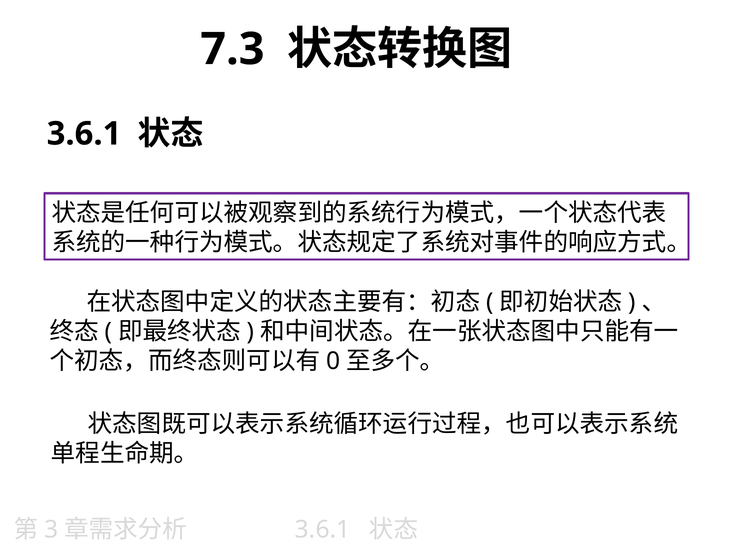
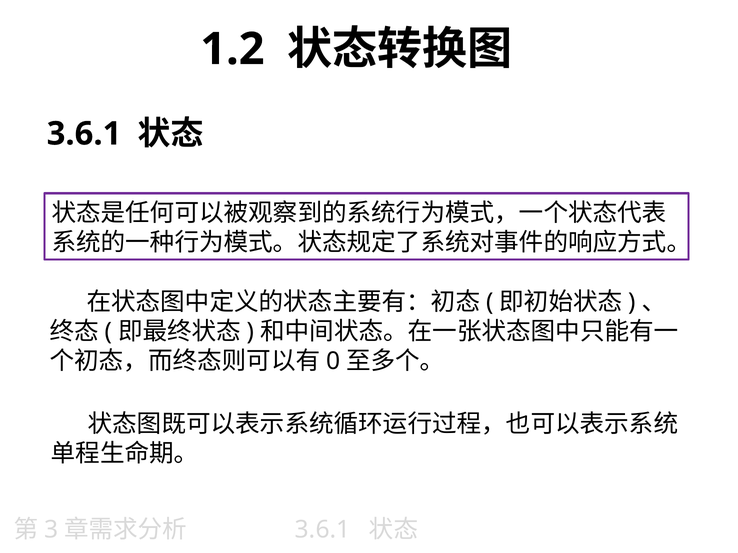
7.3: 7.3 -> 1.2
